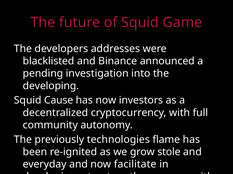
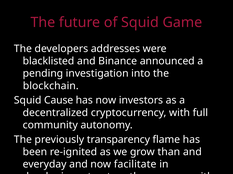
developing at (51, 86): developing -> blockchain
technologies: technologies -> transparency
stole: stole -> than
